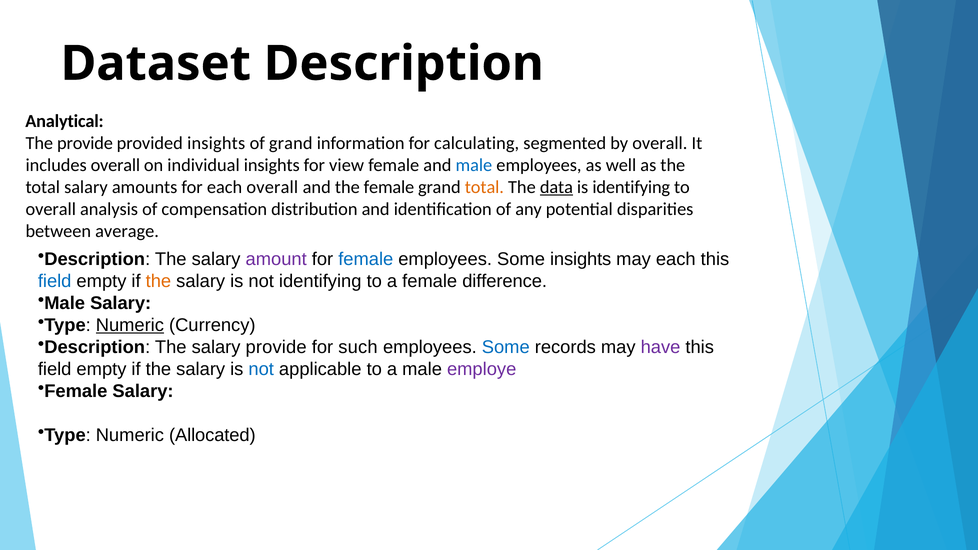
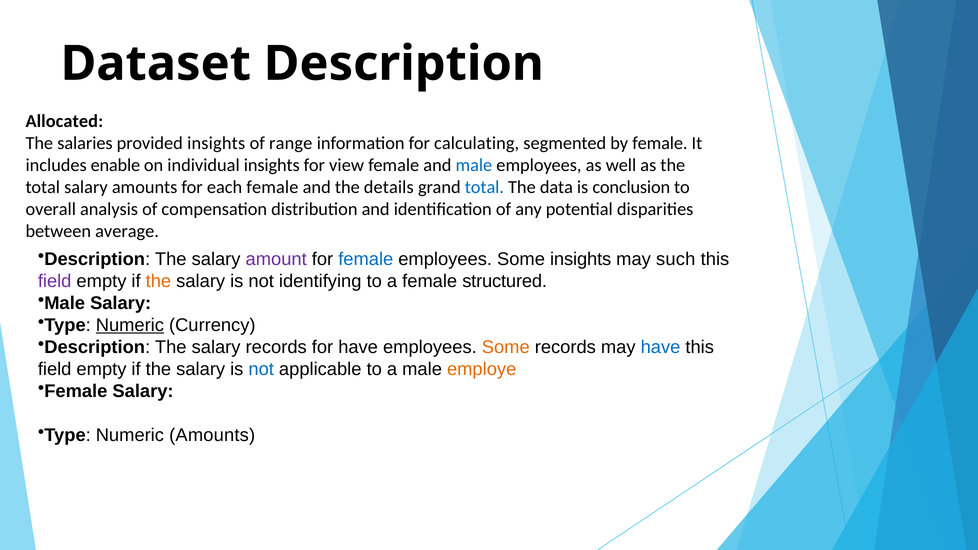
Analytical: Analytical -> Allocated
The provide: provide -> salaries
of grand: grand -> range
by overall: overall -> female
includes overall: overall -> enable
each overall: overall -> female
the female: female -> details
total at (484, 187) colour: orange -> blue
data underline: present -> none
is identifying: identifying -> conclusion
may each: each -> such
field at (55, 281) colour: blue -> purple
difference: difference -> structured
salary provide: provide -> records
for such: such -> have
Some at (506, 347) colour: blue -> orange
have at (661, 347) colour: purple -> blue
employe colour: purple -> orange
Numeric Allocated: Allocated -> Amounts
